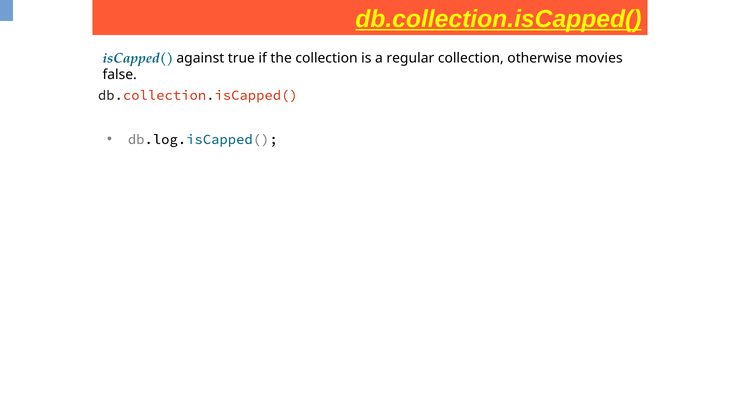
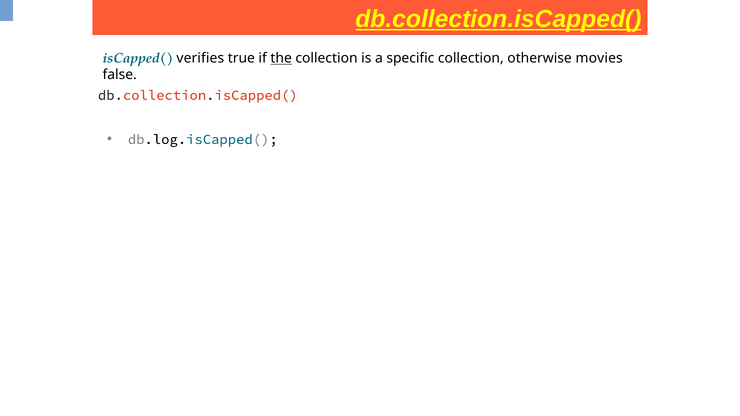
against: against -> verifies
the underline: none -> present
regular: regular -> specific
